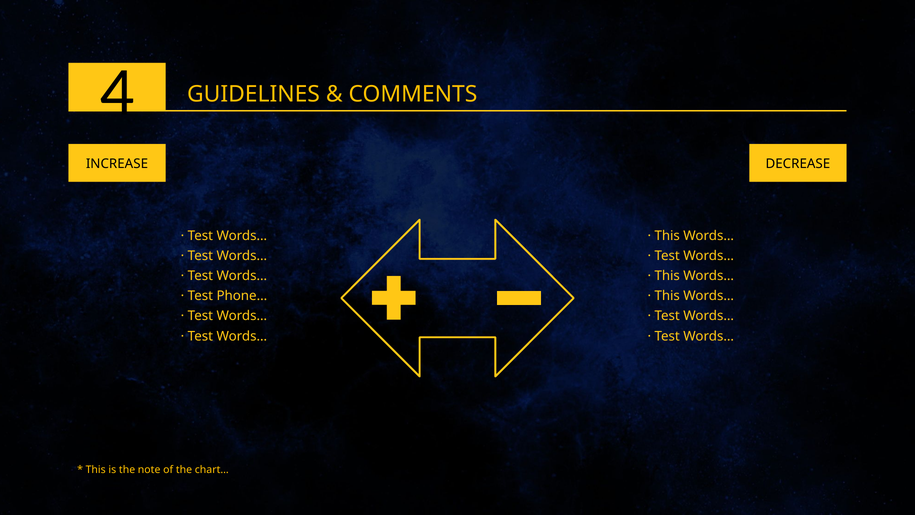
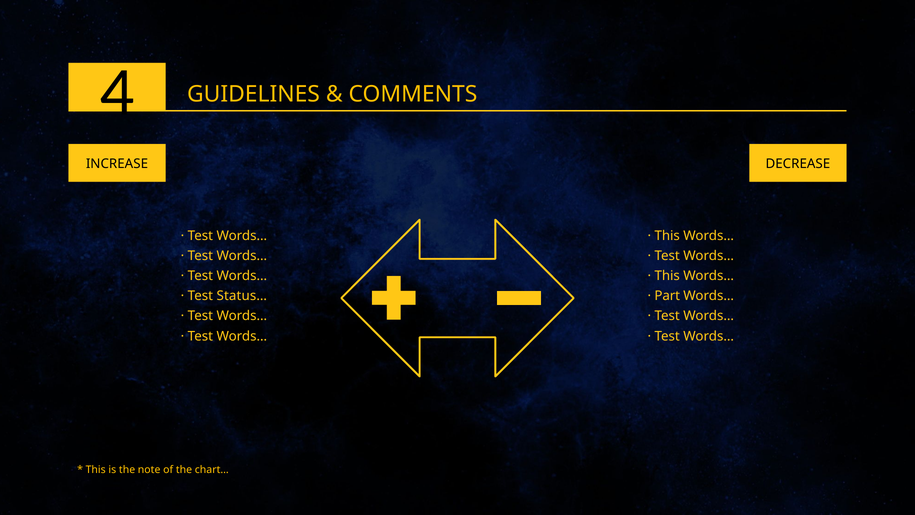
Phone…: Phone… -> Status…
This at (667, 296): This -> Part
